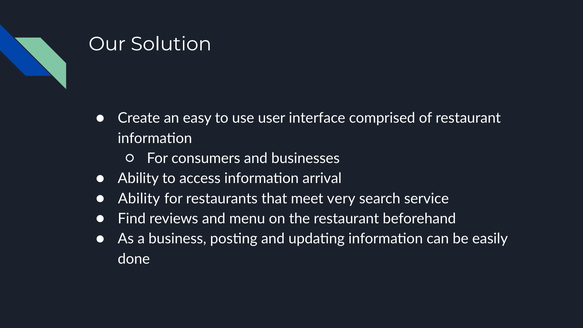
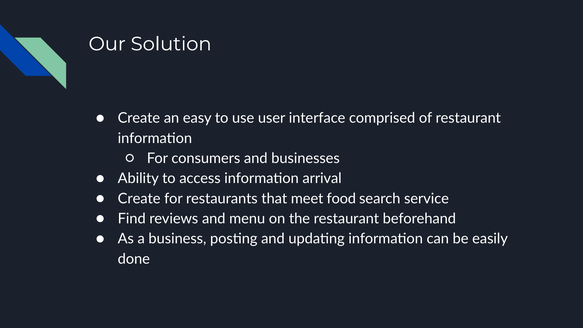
Ability at (139, 199): Ability -> Create
very: very -> food
